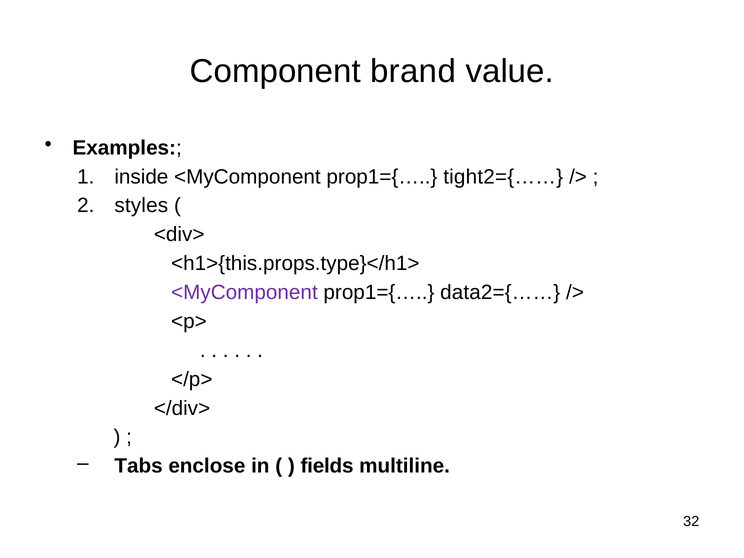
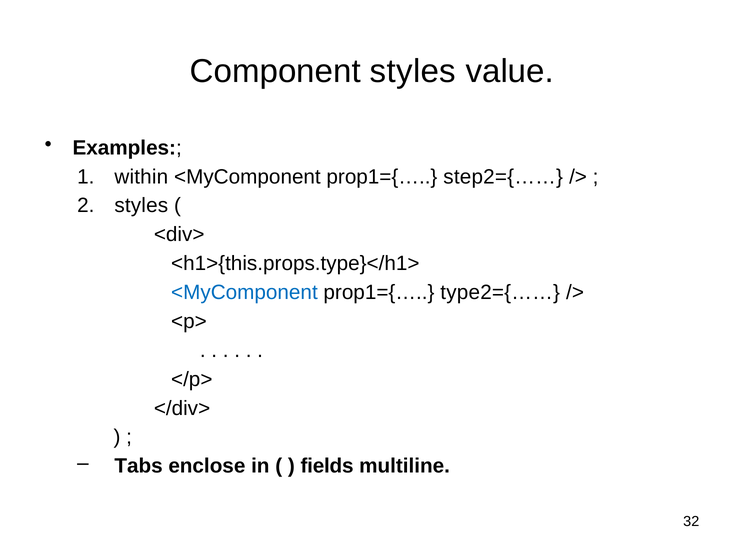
Component brand: brand -> styles
inside: inside -> within
tight2={……: tight2={…… -> step2={……
<MyComponent at (244, 292) colour: purple -> blue
data2={……: data2={…… -> type2={……
